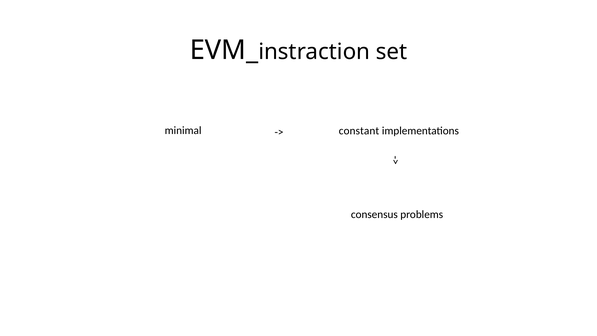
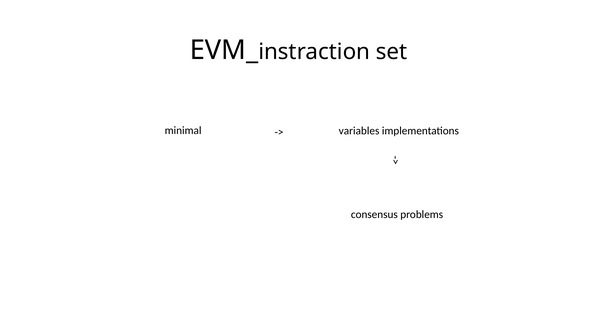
constant: constant -> variables
